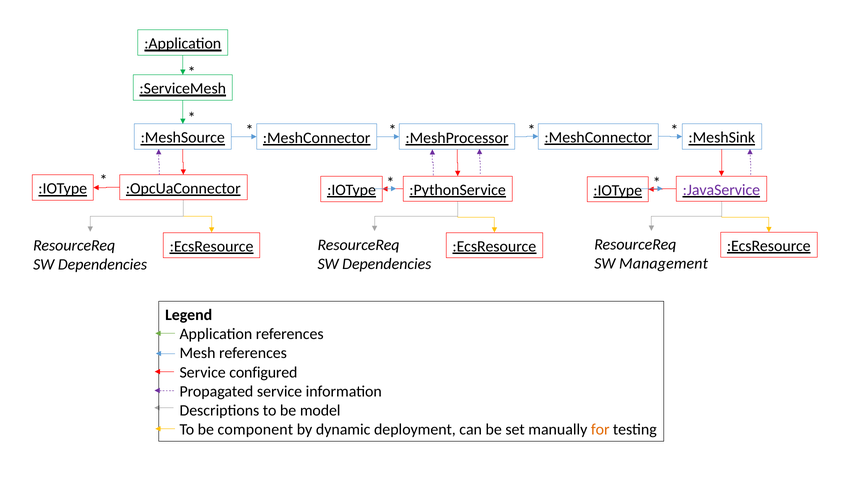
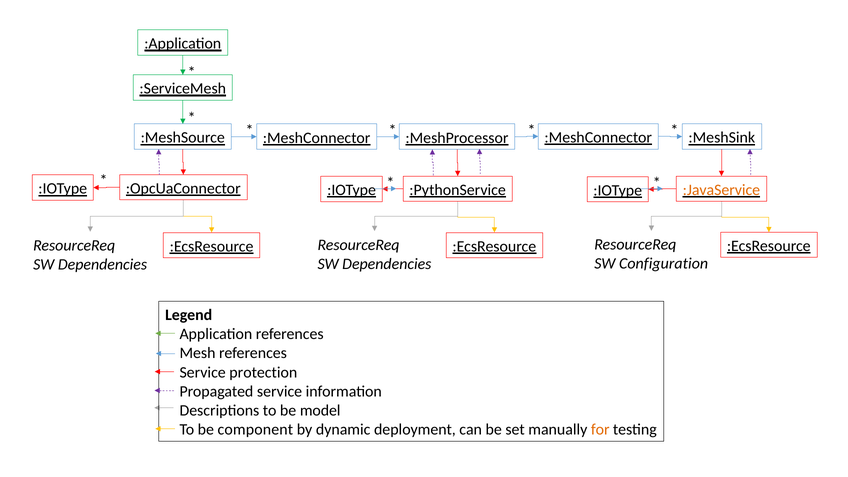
:JavaService colour: purple -> orange
Management: Management -> Configuration
configured: configured -> protection
